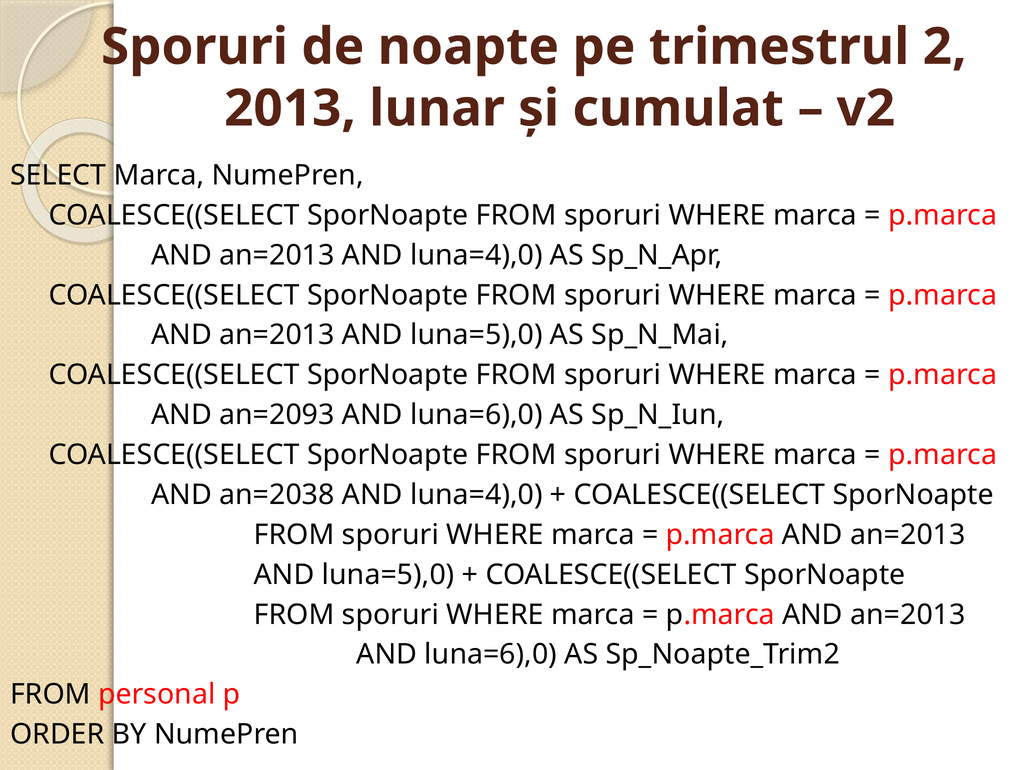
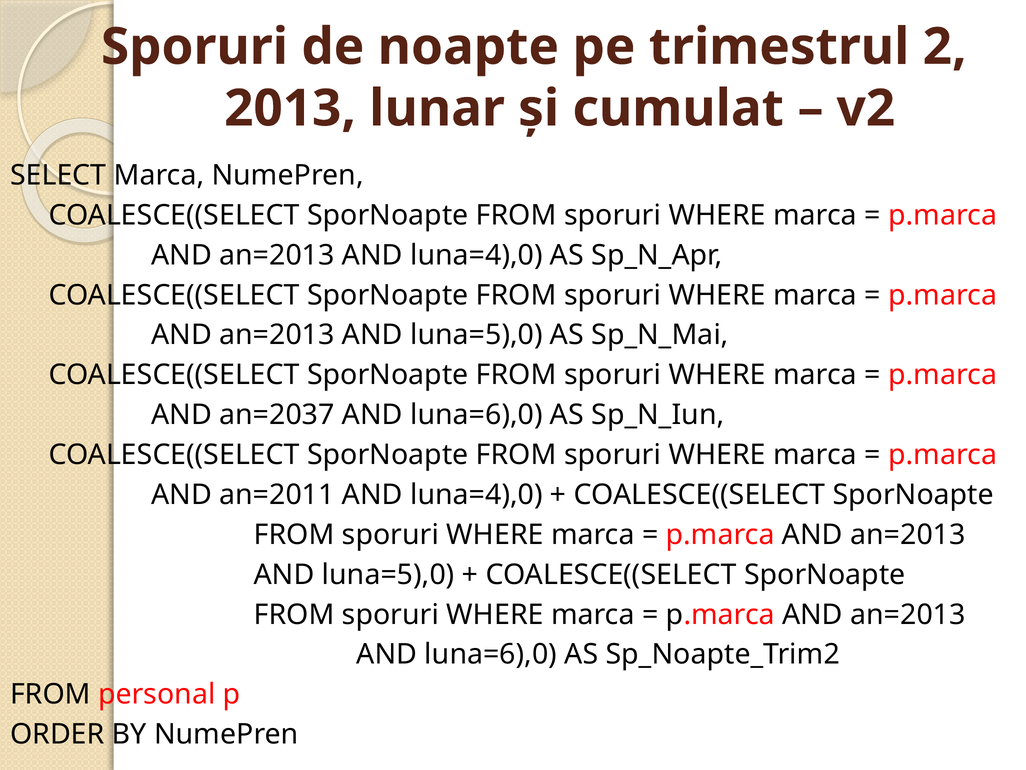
an=2093: an=2093 -> an=2037
an=2038: an=2038 -> an=2011
